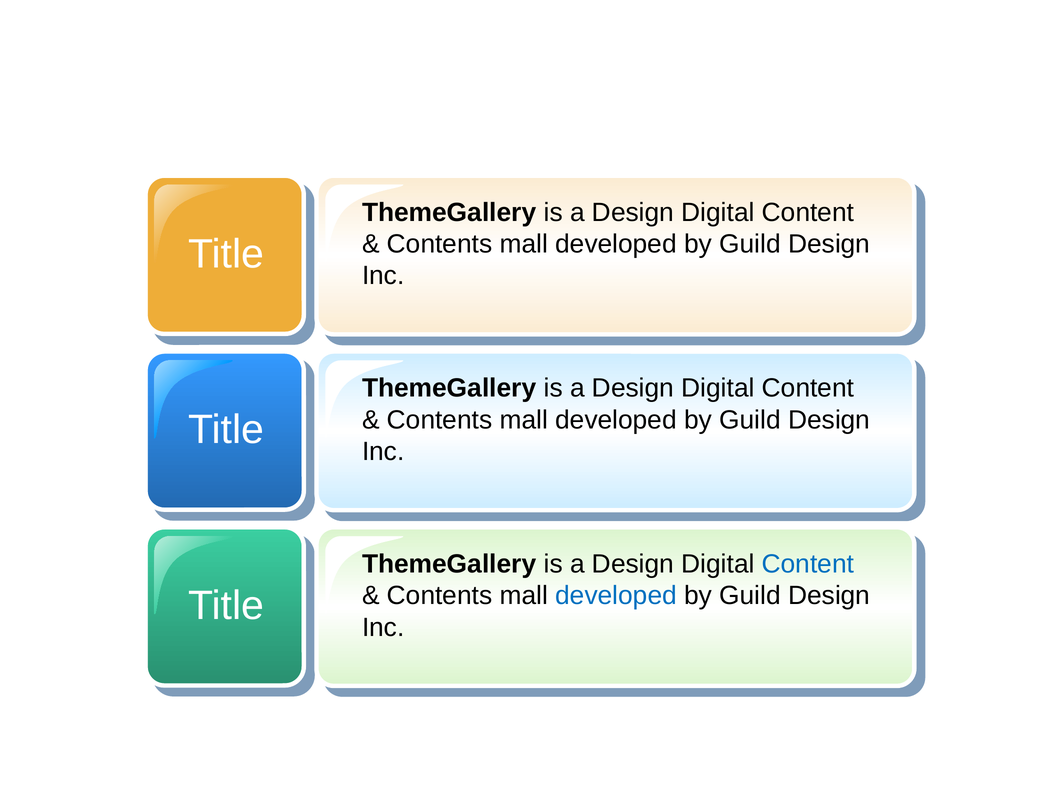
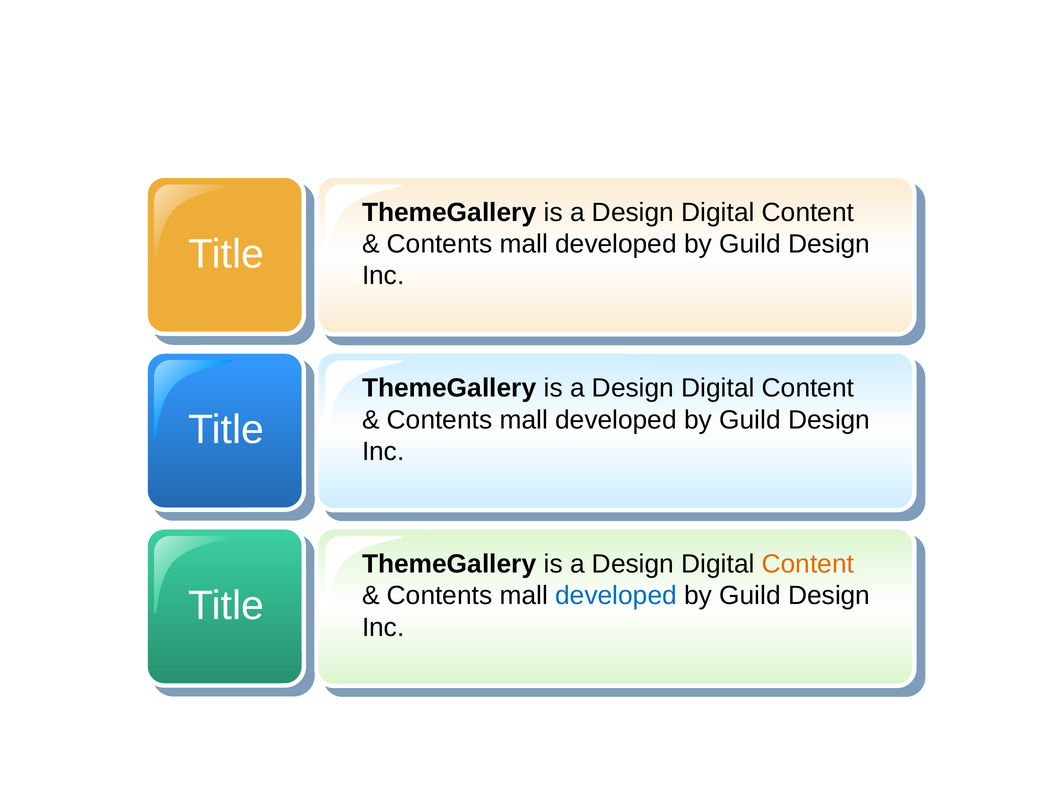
Content at (808, 564) colour: blue -> orange
